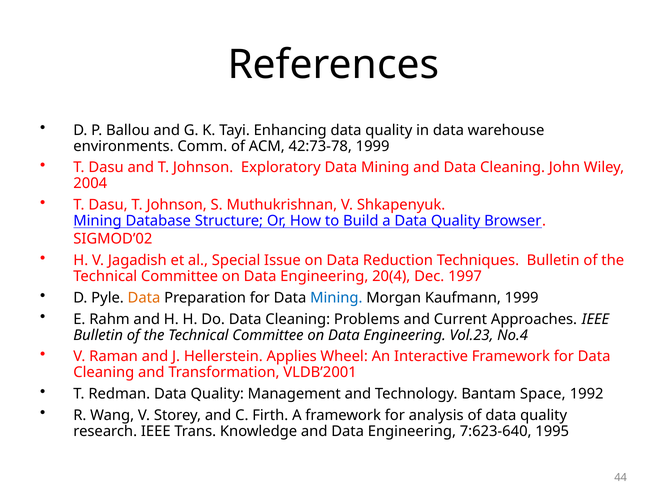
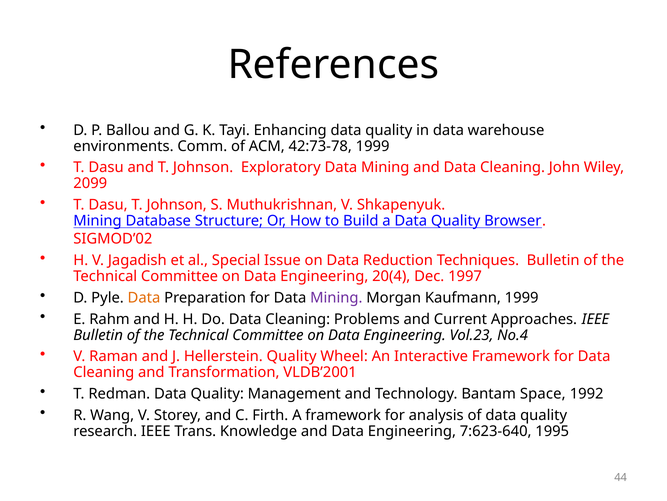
2004: 2004 -> 2099
Mining at (336, 297) colour: blue -> purple
Hellerstein Applies: Applies -> Quality
